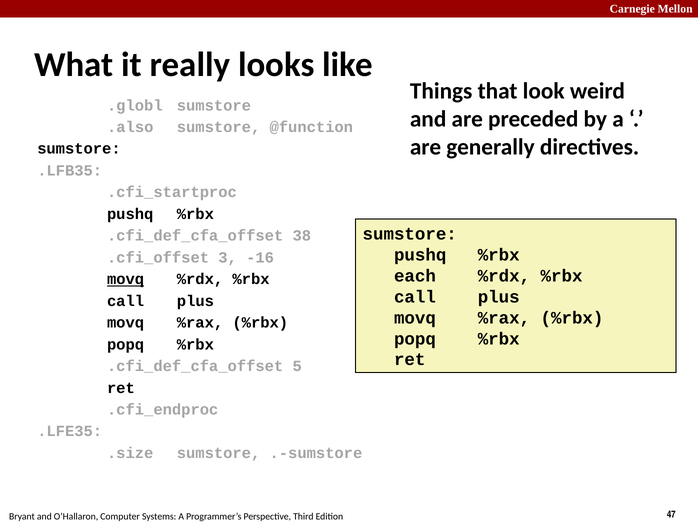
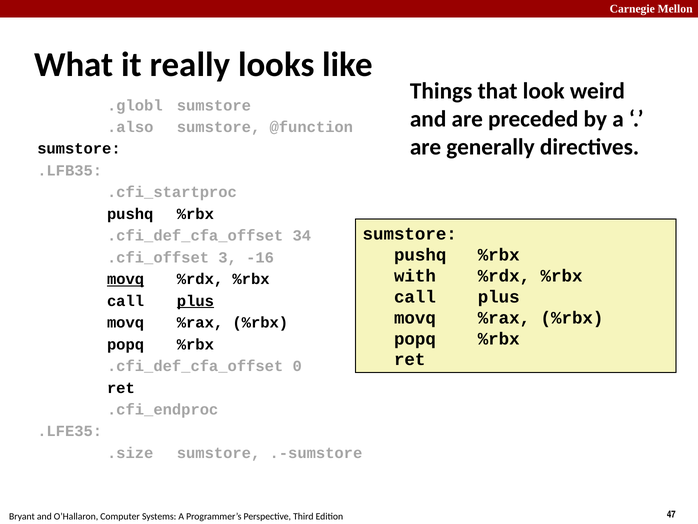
38: 38 -> 34
each: each -> with
plus at (195, 301) underline: none -> present
5: 5 -> 0
